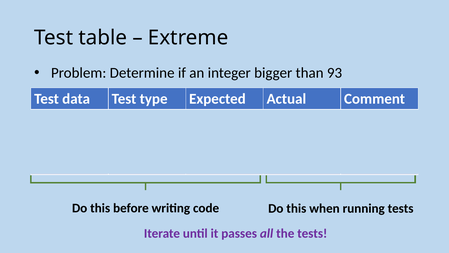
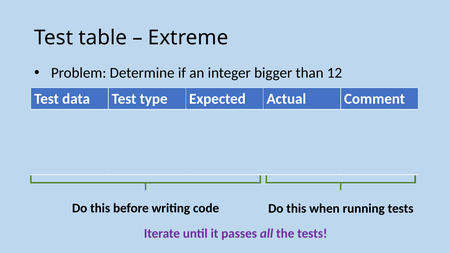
93: 93 -> 12
